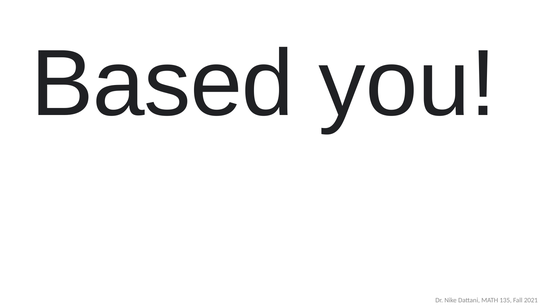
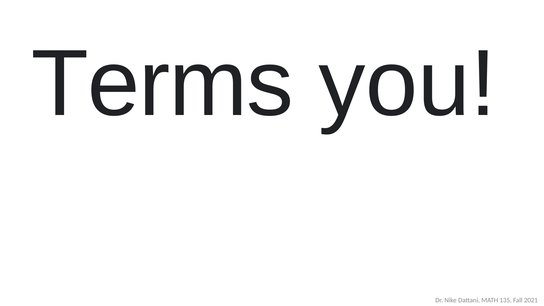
Based: Based -> Terms
